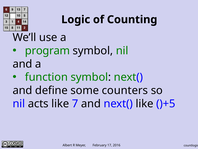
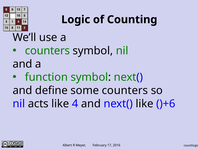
program at (47, 51): program -> counters
7: 7 -> 4
)+5: )+5 -> )+6
